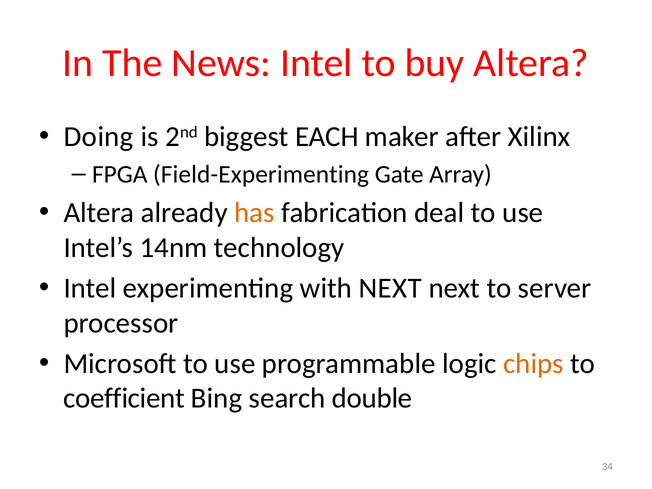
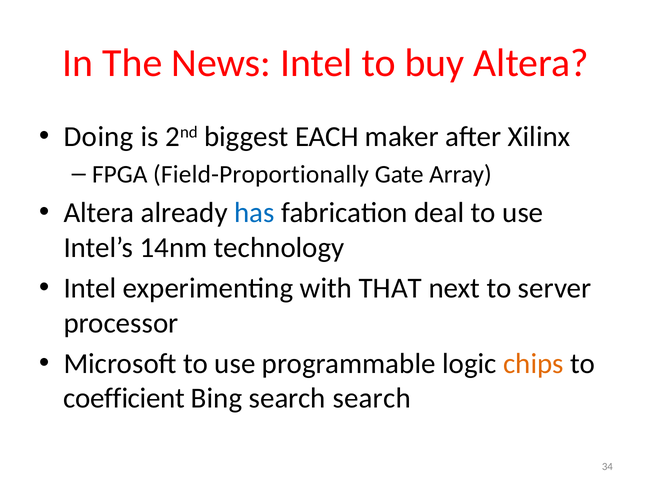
Field-Experimenting: Field-Experimenting -> Field-Proportionally
has colour: orange -> blue
with NEXT: NEXT -> THAT
search double: double -> search
